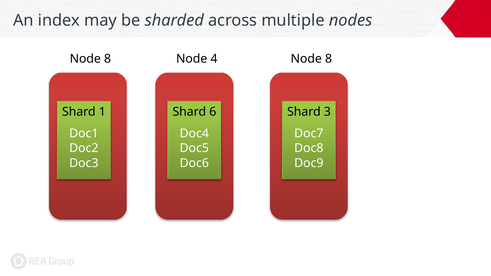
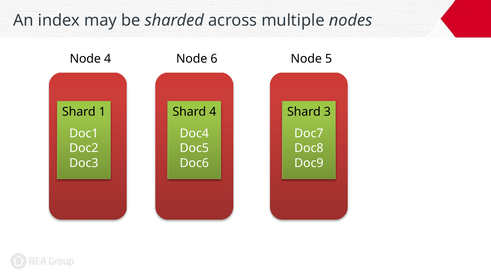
8 at (108, 59): 8 -> 4
4: 4 -> 6
8 at (329, 59): 8 -> 5
Shard 6: 6 -> 4
